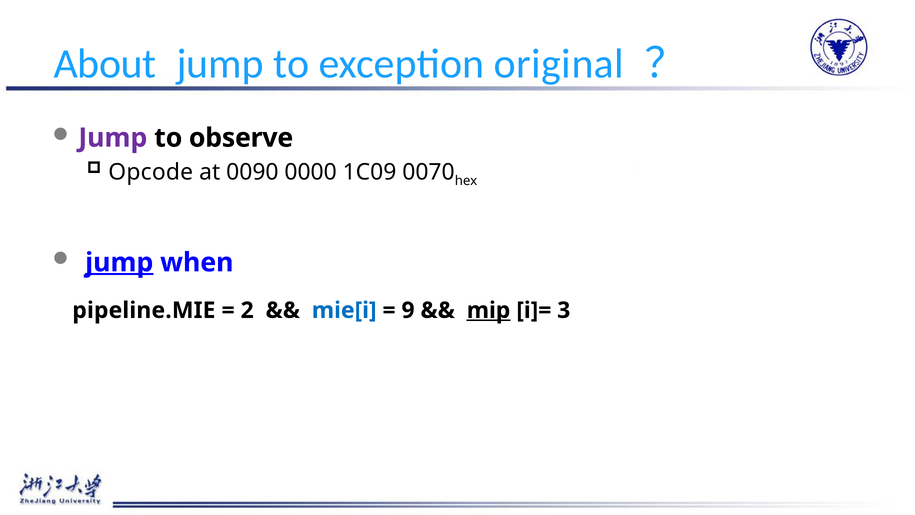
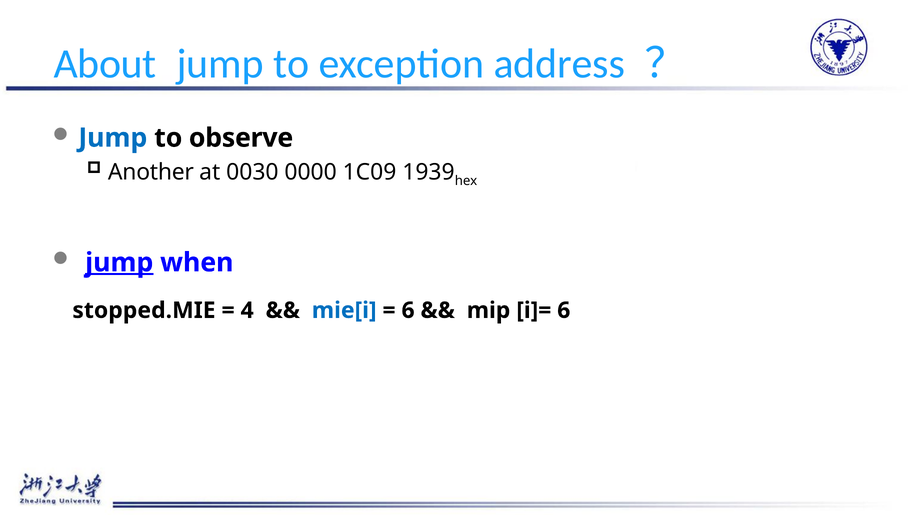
original: original -> address
Jump at (113, 138) colour: purple -> blue
Opcode: Opcode -> Another
0090: 0090 -> 0030
0070: 0070 -> 1939
pipeline.MIE: pipeline.MIE -> stopped.MIE
2: 2 -> 4
9 at (408, 310): 9 -> 6
mip underline: present -> none
i]= 3: 3 -> 6
